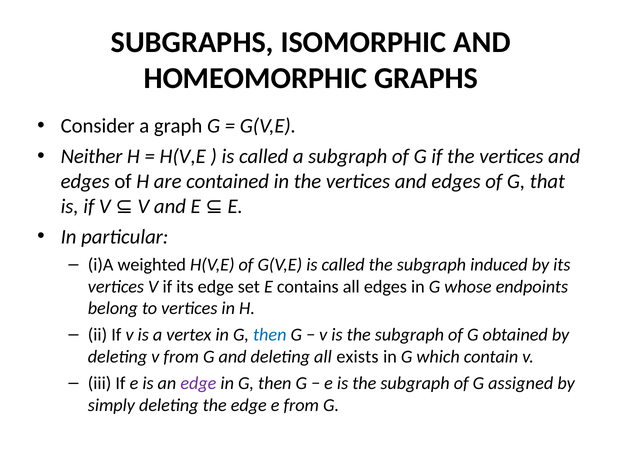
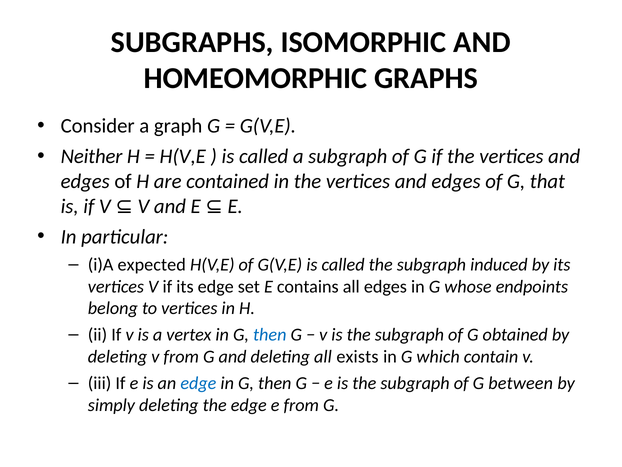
weighted: weighted -> expected
edge at (198, 383) colour: purple -> blue
assigned: assigned -> between
